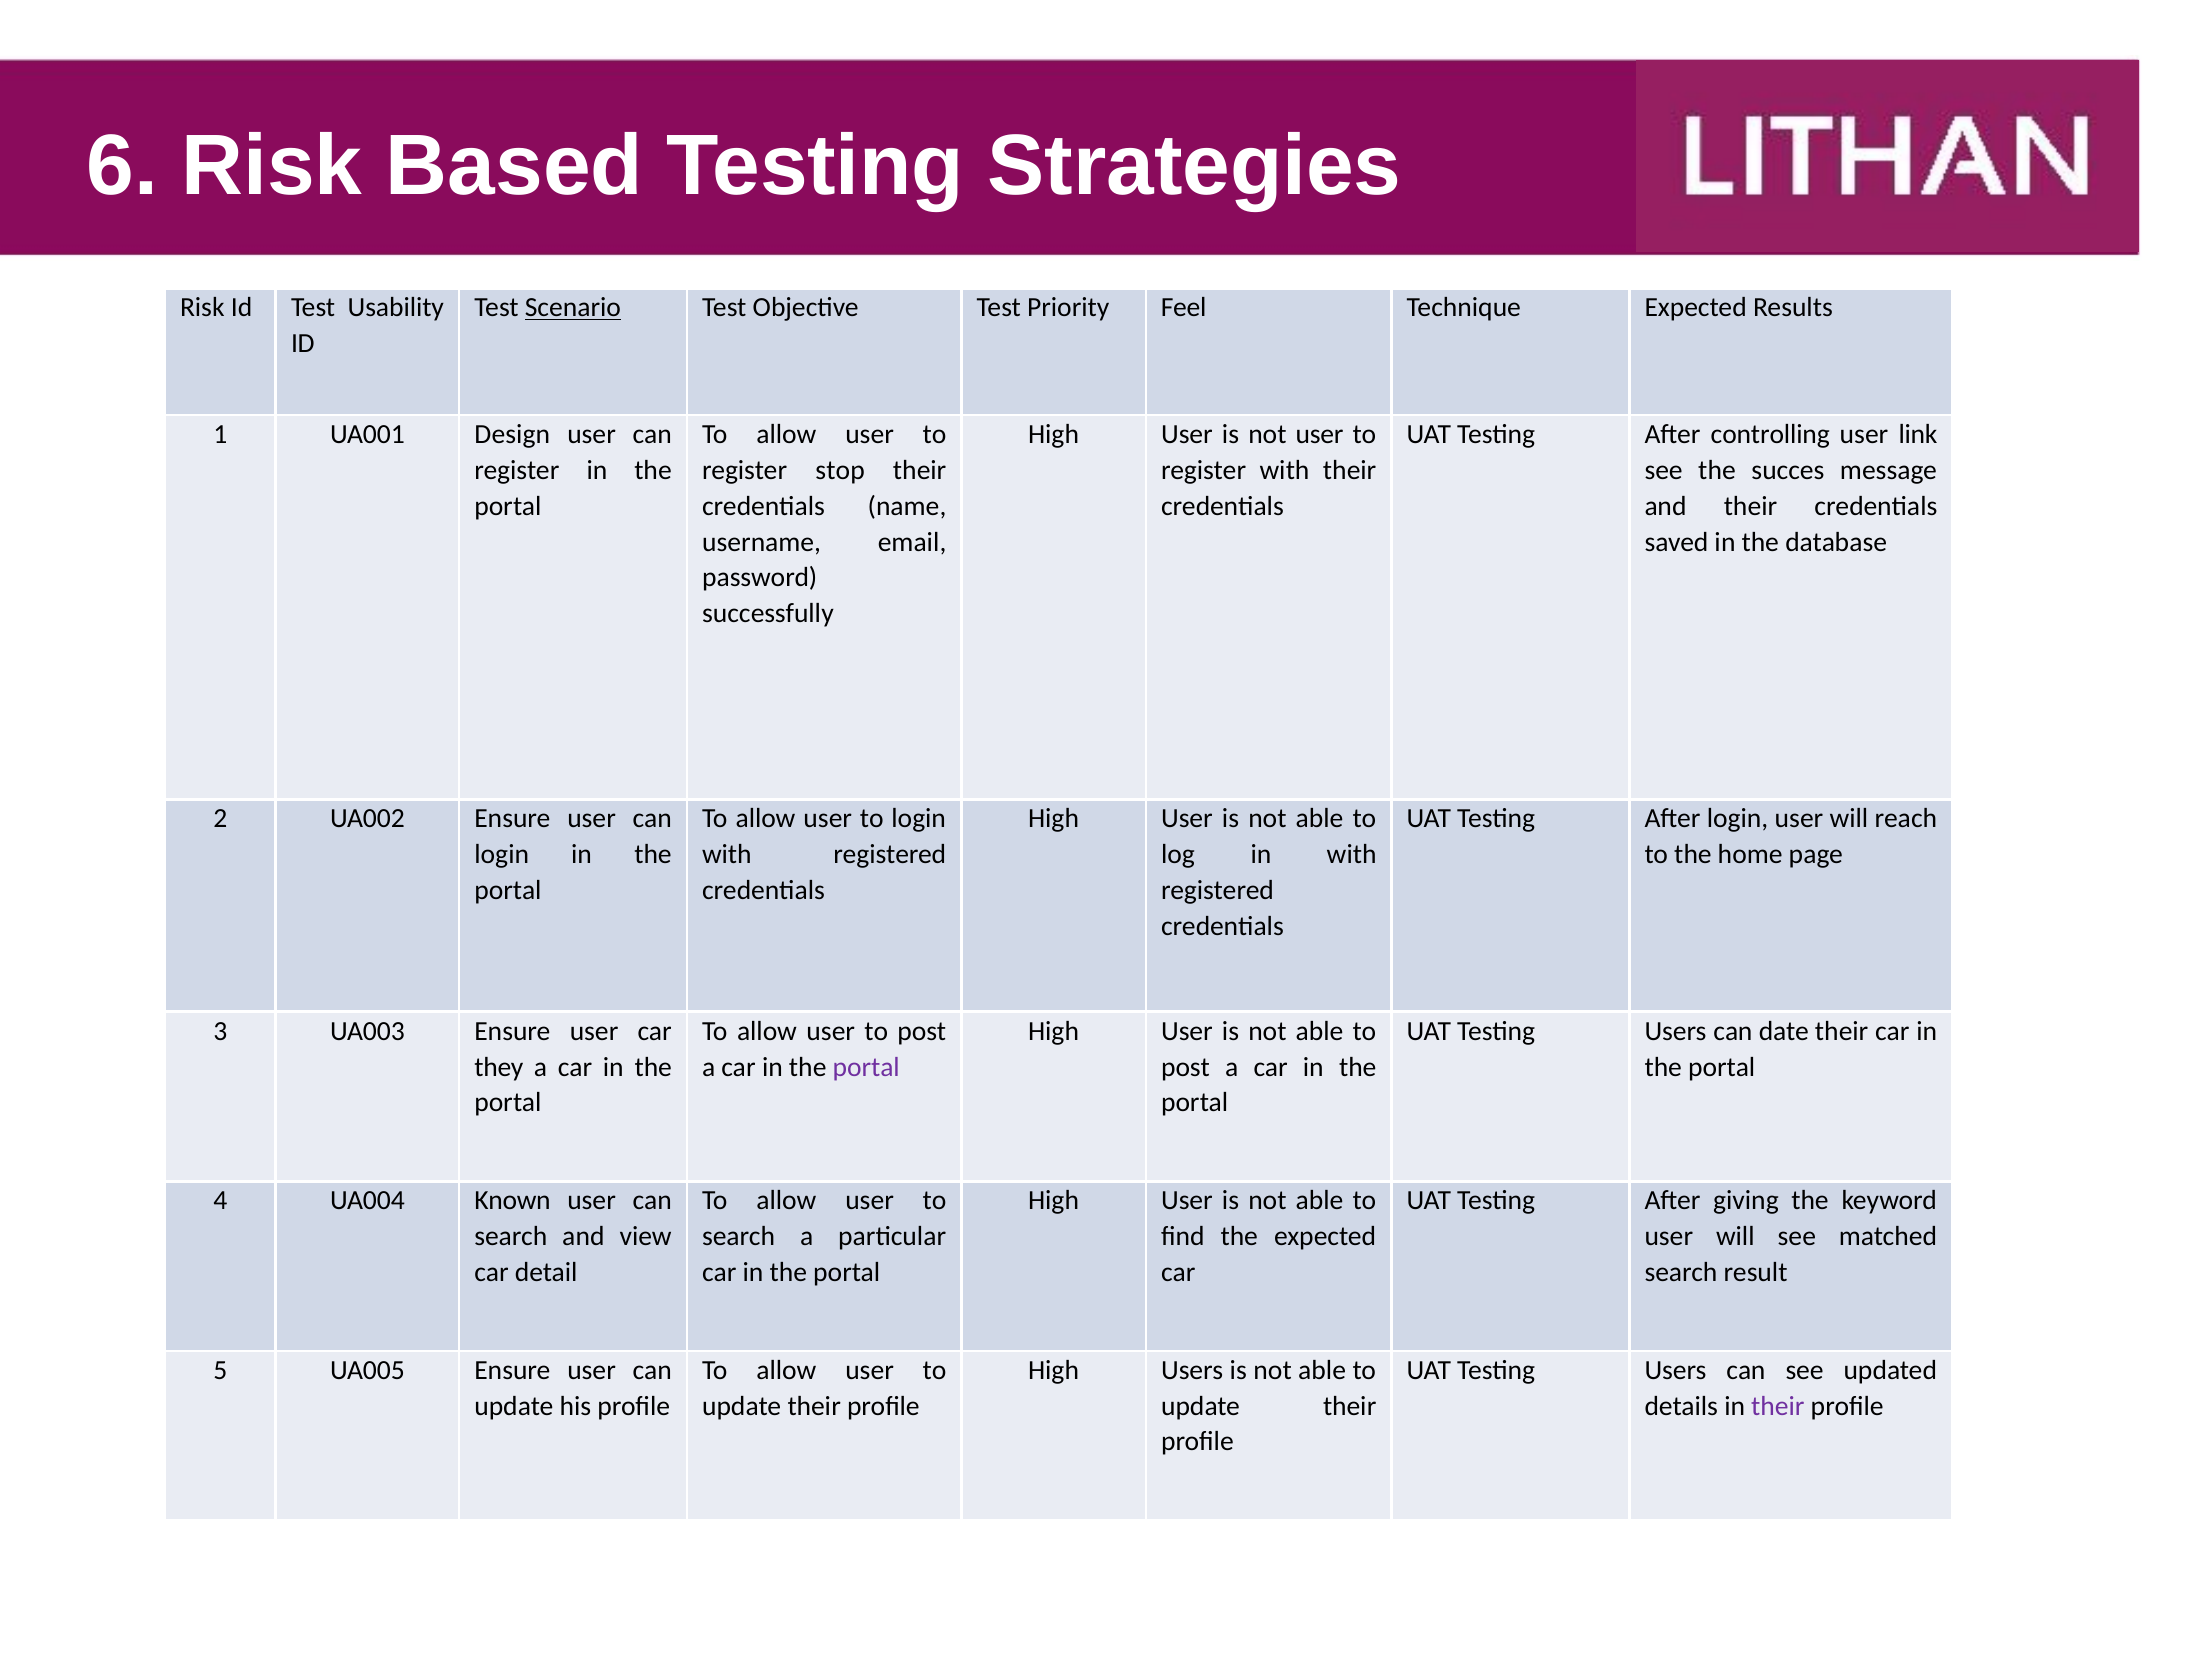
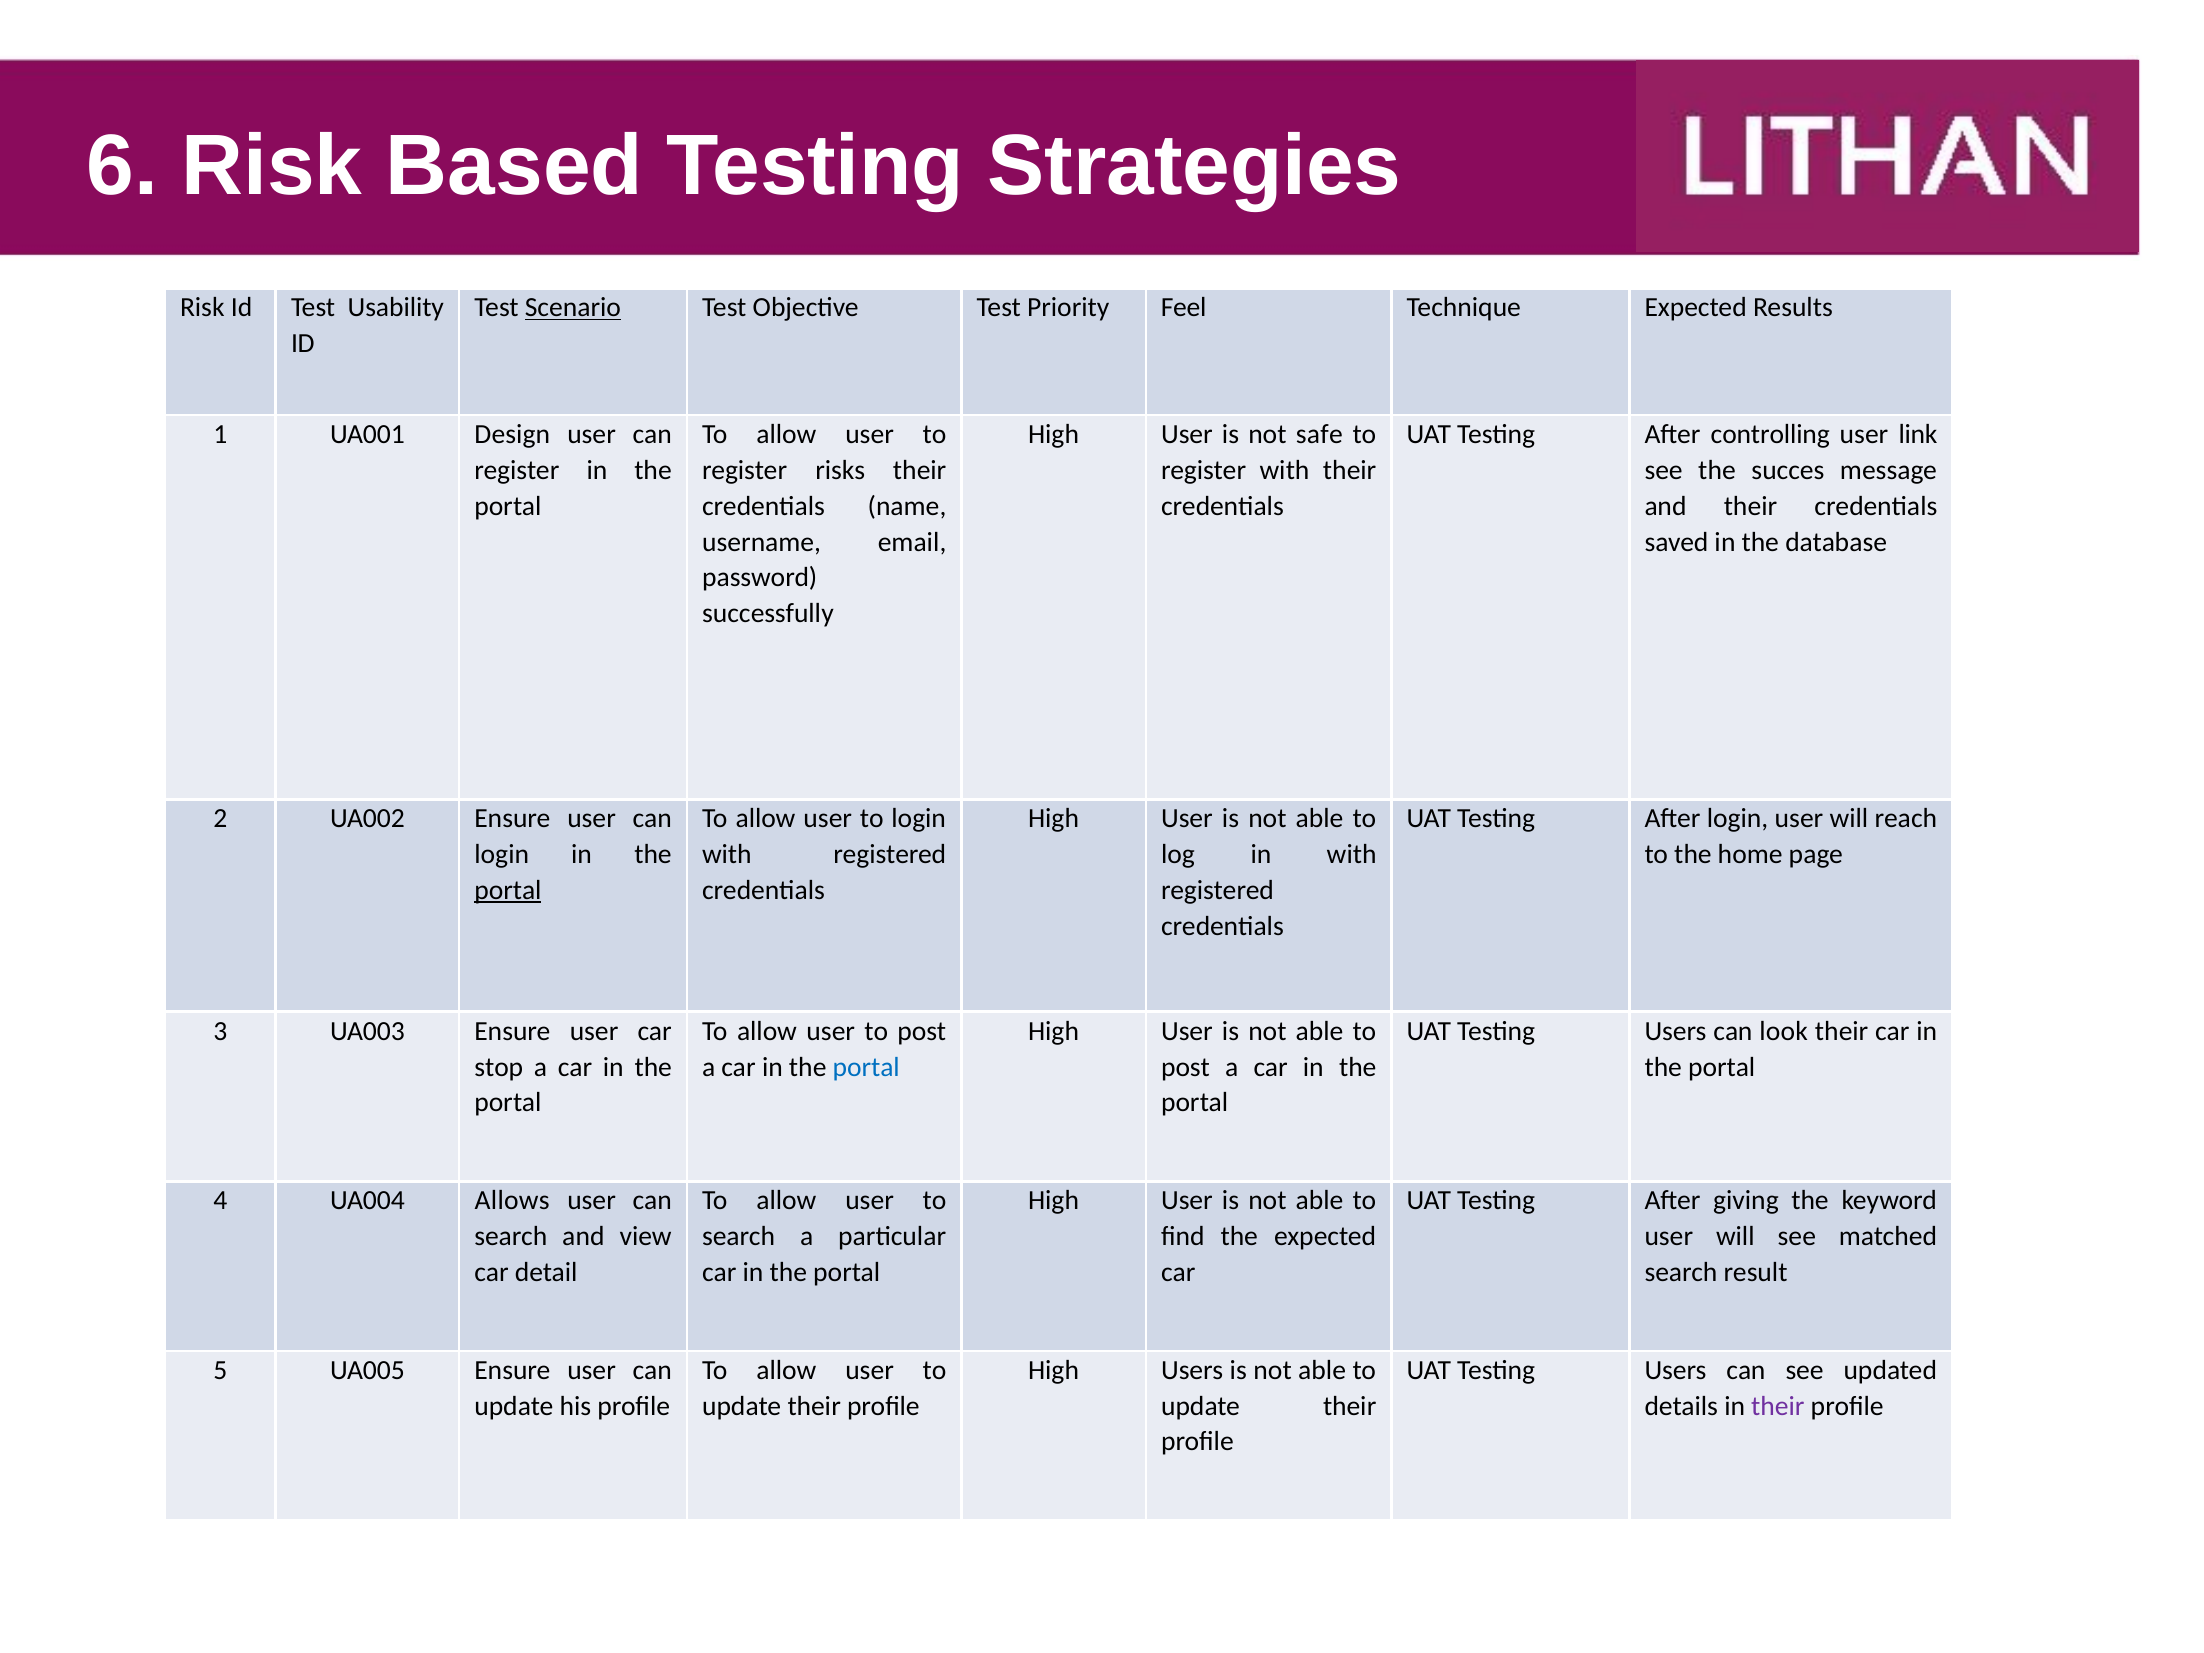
not user: user -> safe
stop: stop -> risks
portal at (508, 890) underline: none -> present
date: date -> look
they: they -> stop
portal at (866, 1067) colour: purple -> blue
Known: Known -> Allows
